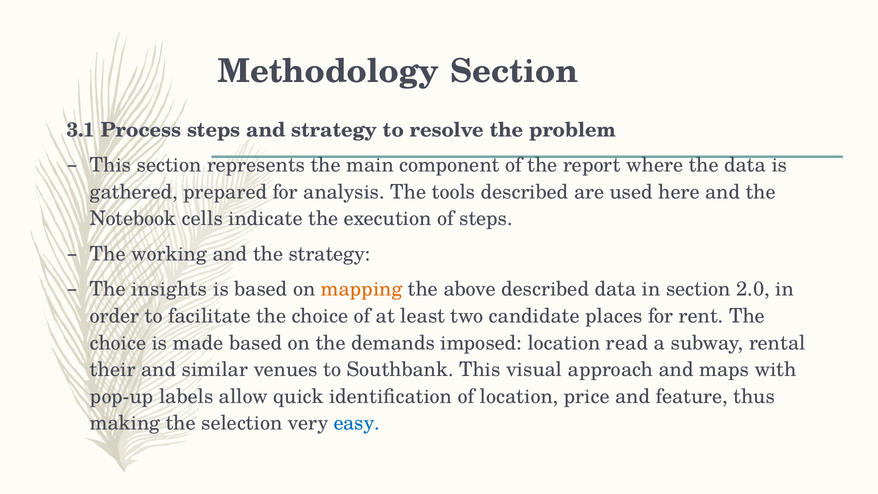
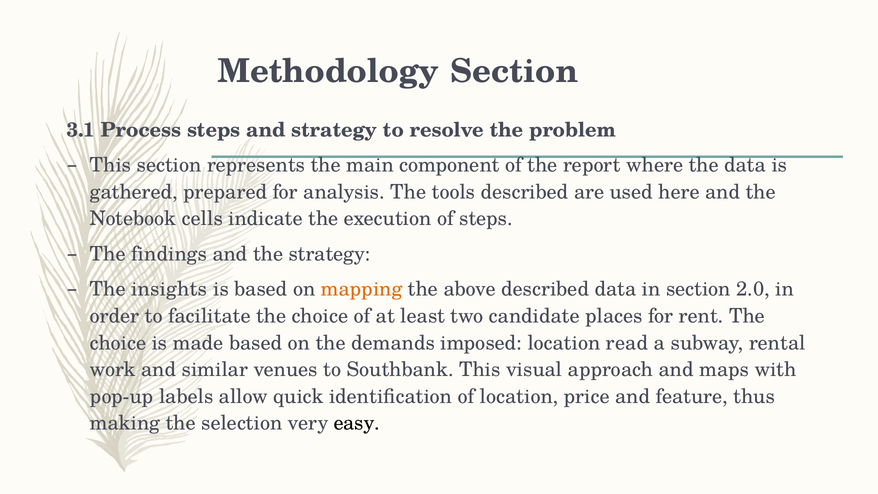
working: working -> findings
their: their -> work
easy colour: blue -> black
